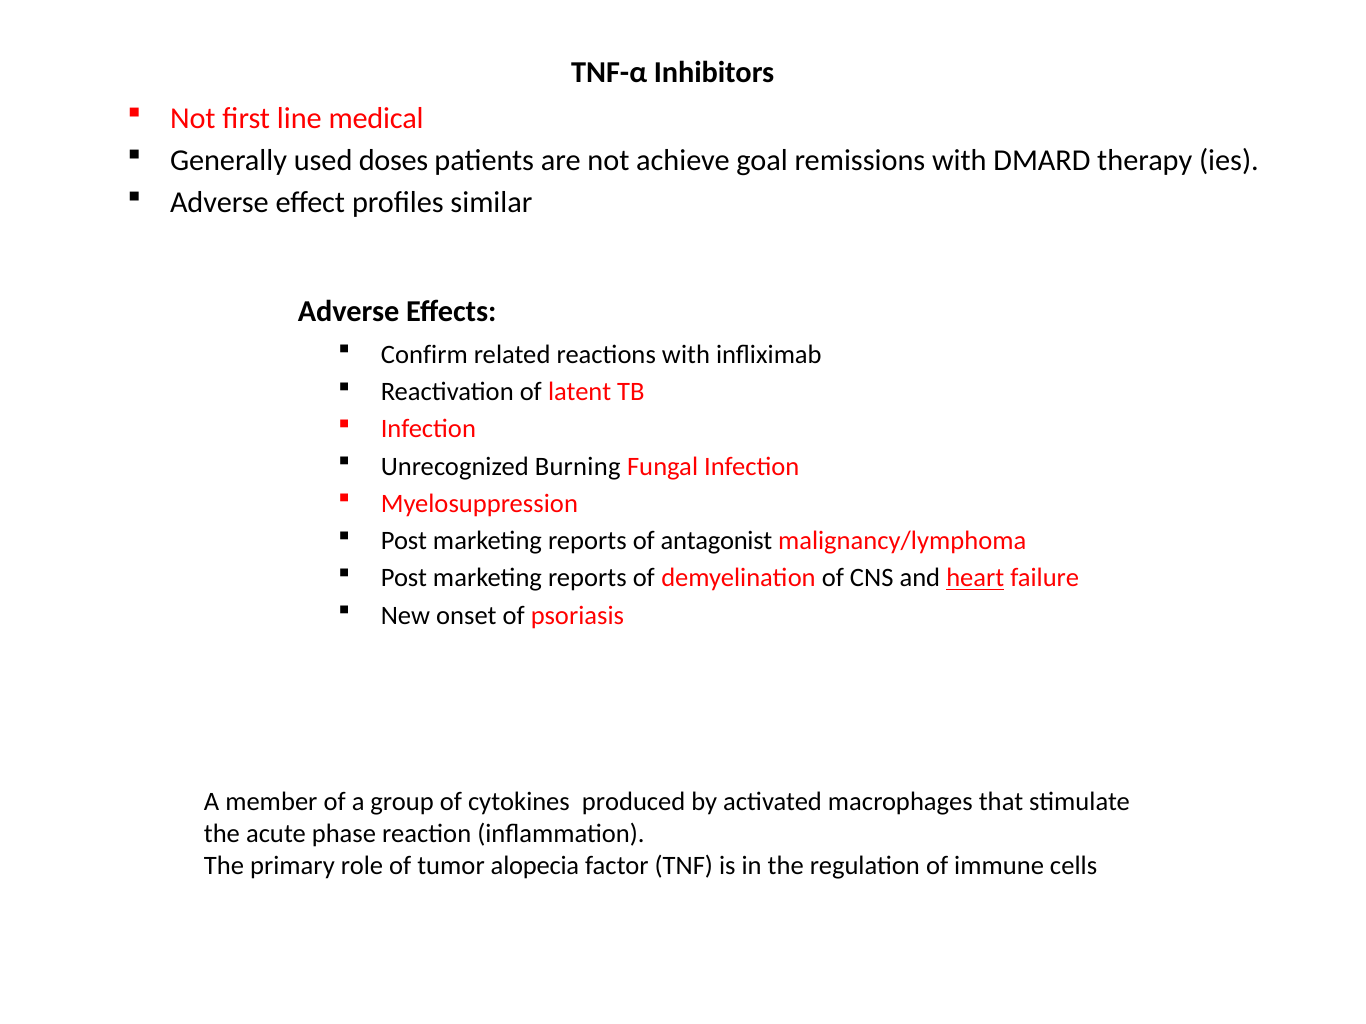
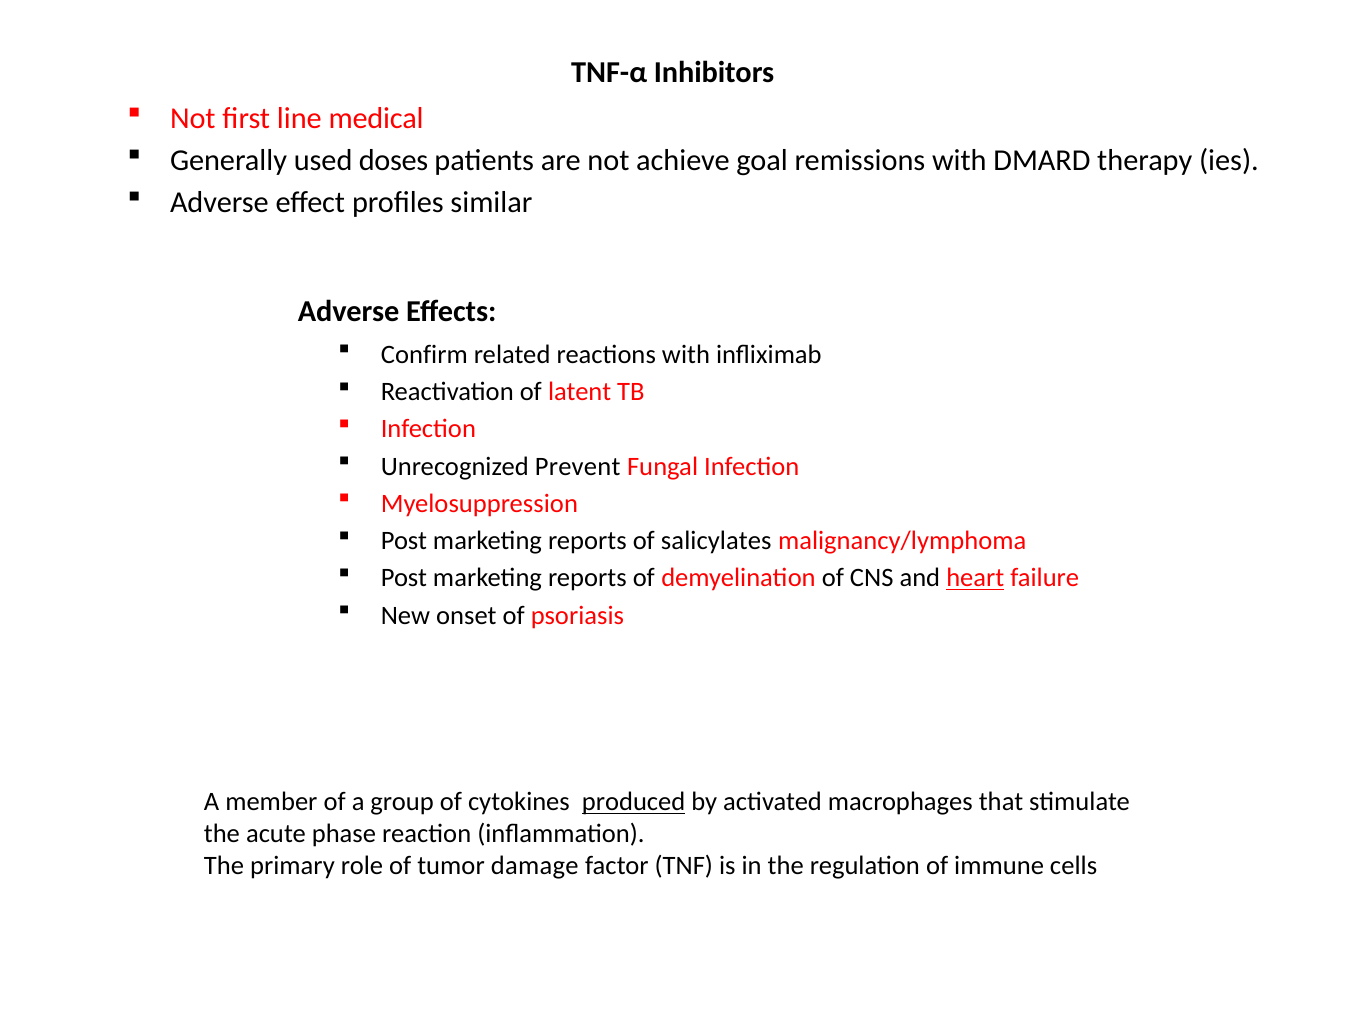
Burning: Burning -> Prevent
antagonist: antagonist -> salicylates
produced underline: none -> present
alopecia: alopecia -> damage
